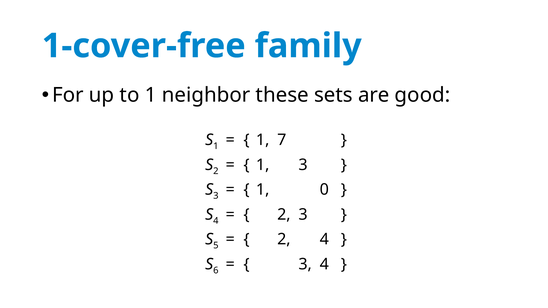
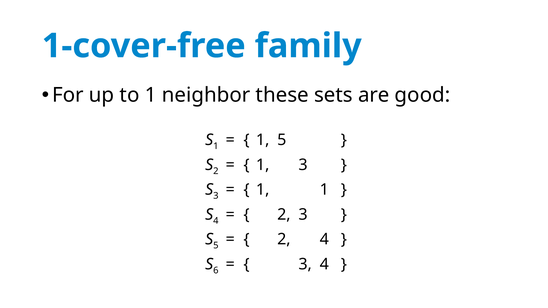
1 7: 7 -> 5
1 0: 0 -> 1
